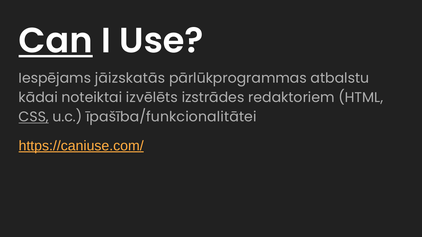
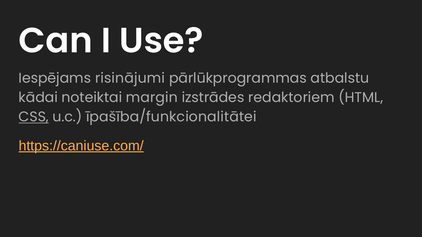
Can underline: present -> none
jāizskatās: jāizskatās -> risinājumi
izvēlēts: izvēlēts -> margin
